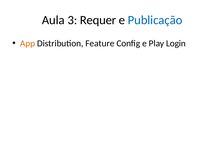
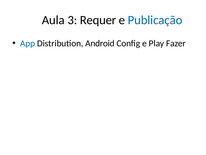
App colour: orange -> blue
Feature: Feature -> Android
Login: Login -> Fazer
